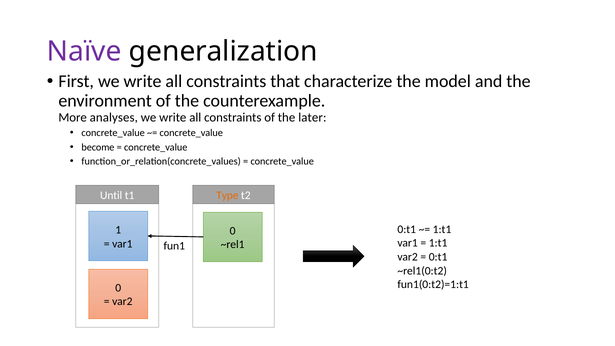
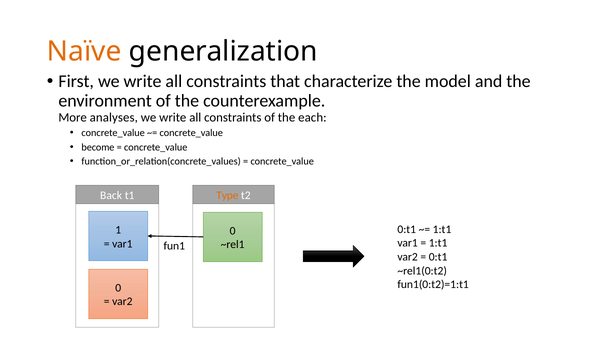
Naïve colour: purple -> orange
later: later -> each
Until: Until -> Back
